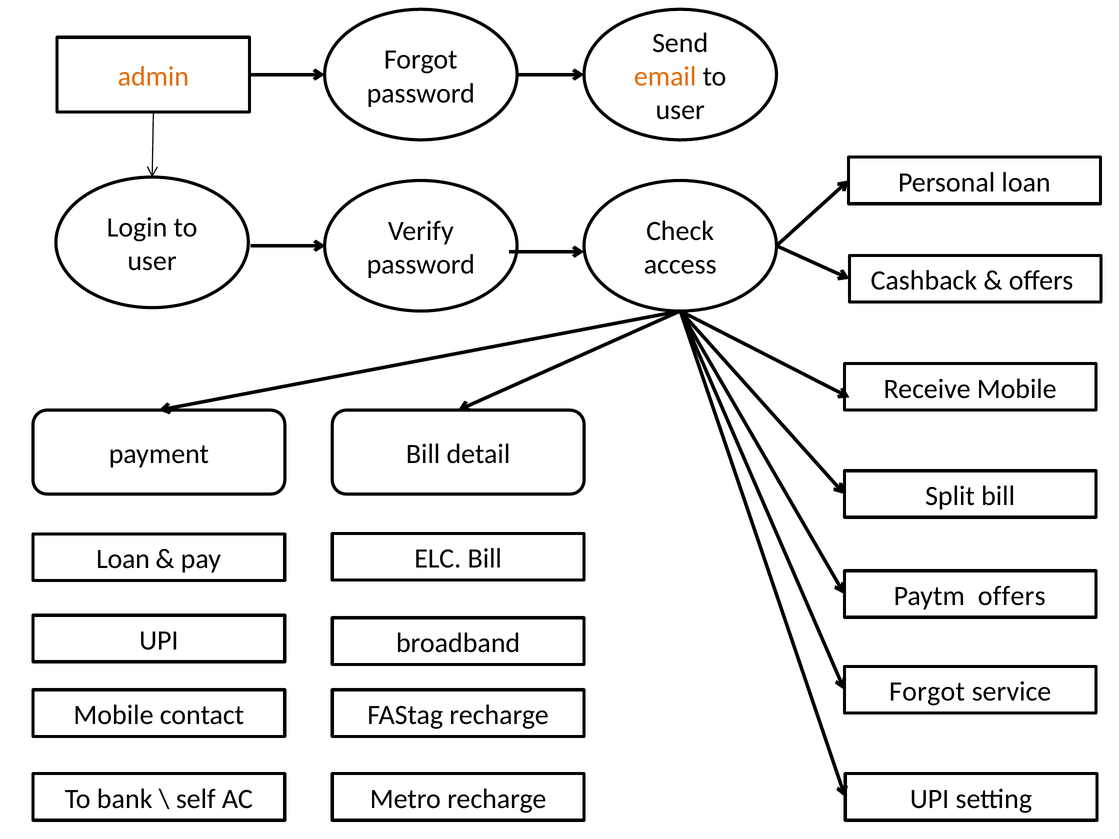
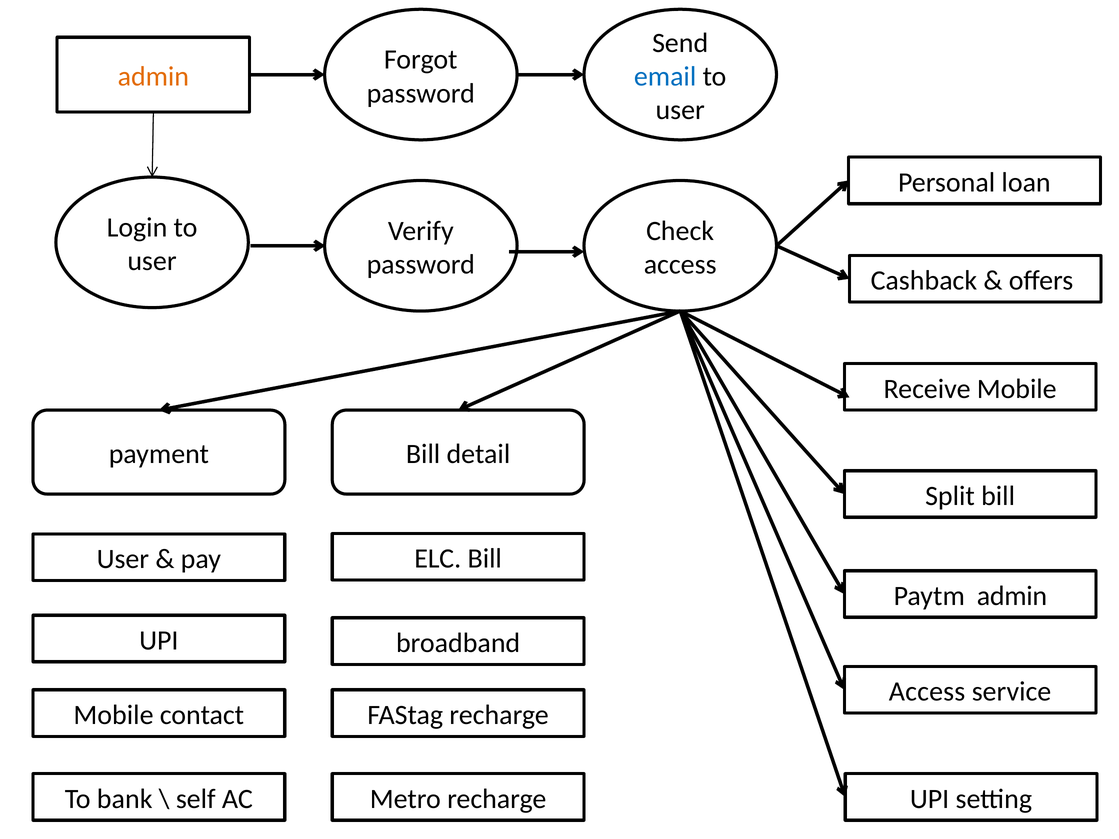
email colour: orange -> blue
Loan at (123, 559): Loan -> User
Paytm offers: offers -> admin
Forgot at (927, 692): Forgot -> Access
